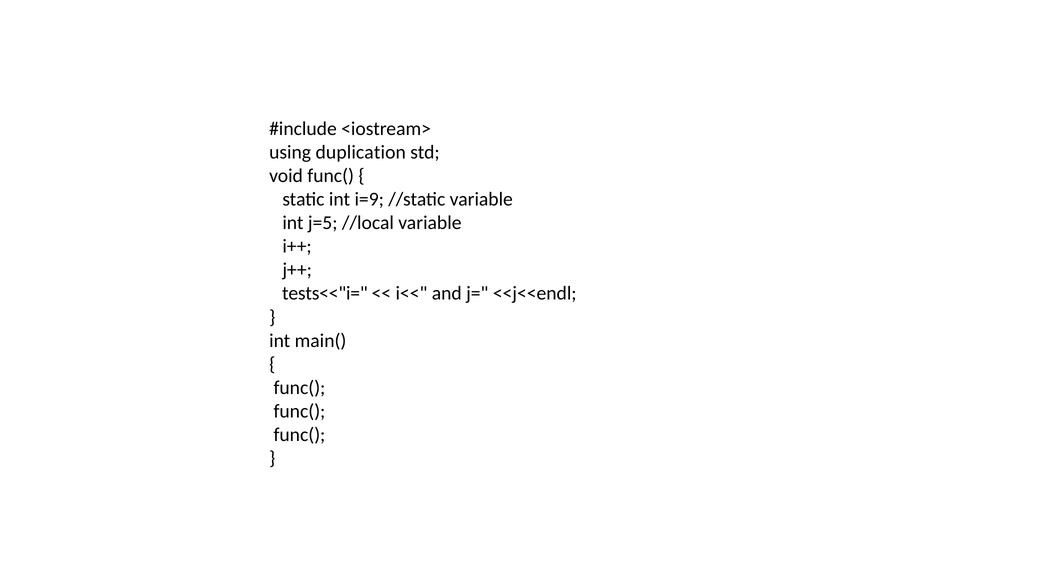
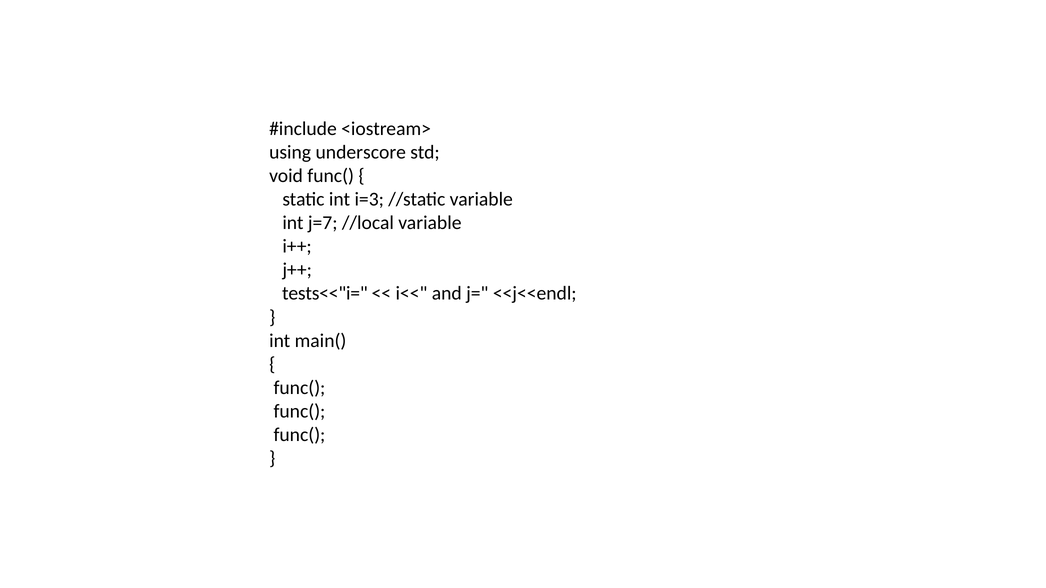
duplication: duplication -> underscore
i=9: i=9 -> i=3
j=5: j=5 -> j=7
